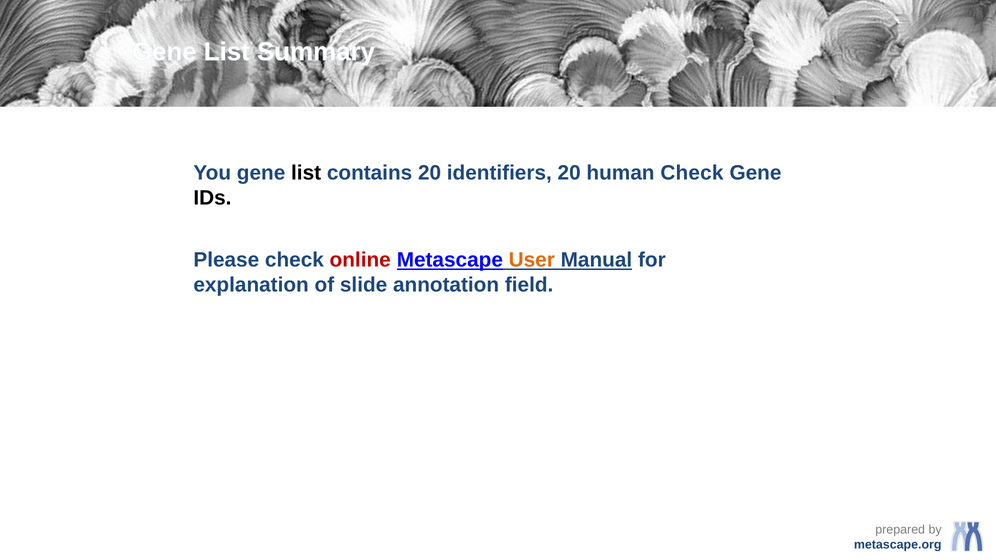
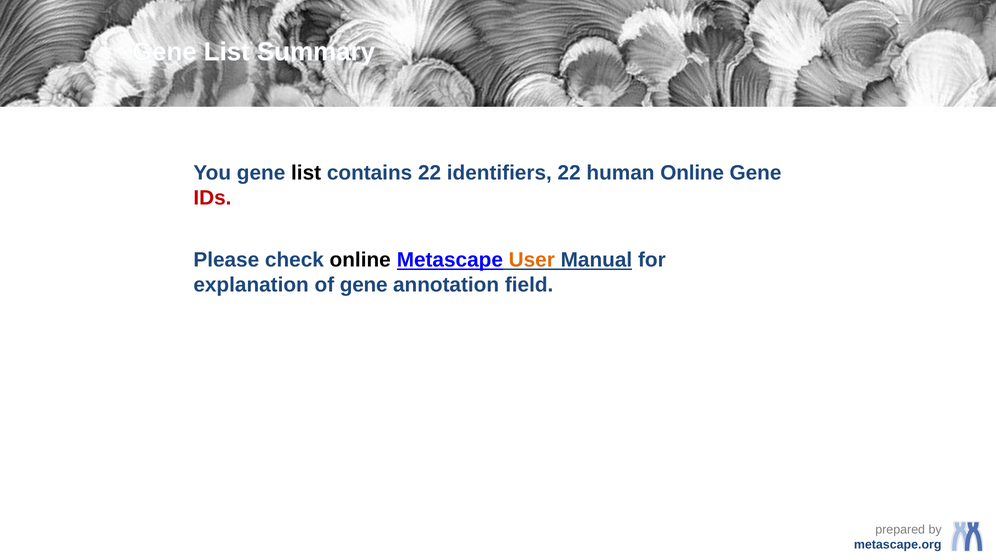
contains 20: 20 -> 22
identifiers 20: 20 -> 22
human Check: Check -> Online
IDs colour: black -> red
online at (360, 260) colour: red -> black
of slide: slide -> gene
